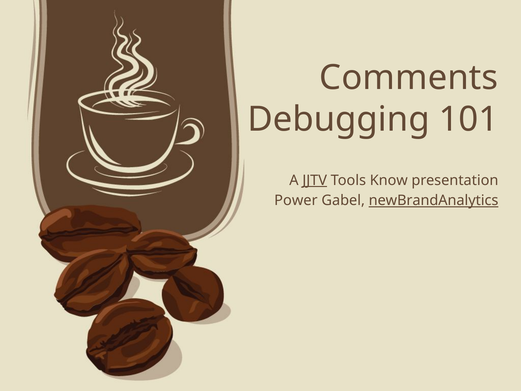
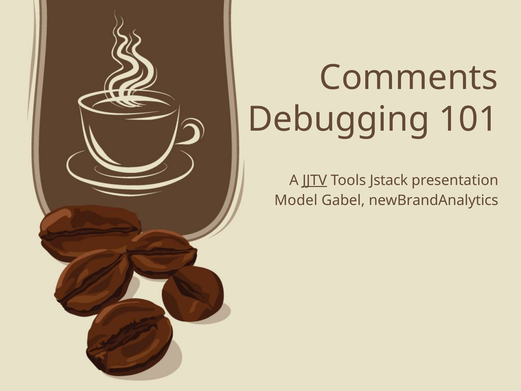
Know: Know -> Jstack
Power: Power -> Model
newBrandAnalytics underline: present -> none
